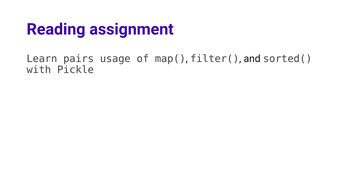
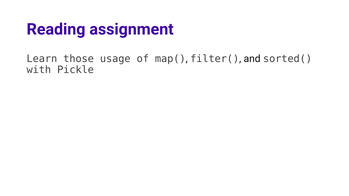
pairs: pairs -> those
